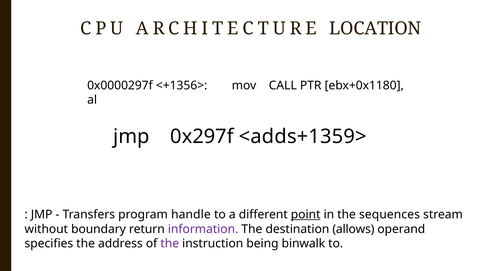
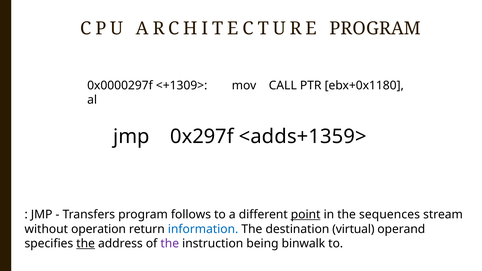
ARCHITECTURE LOCATION: LOCATION -> PROGRAM
<+1356>: <+1356> -> <+1309>
handle: handle -> follows
boundary: boundary -> operation
information colour: purple -> blue
allows: allows -> virtual
the at (86, 244) underline: none -> present
